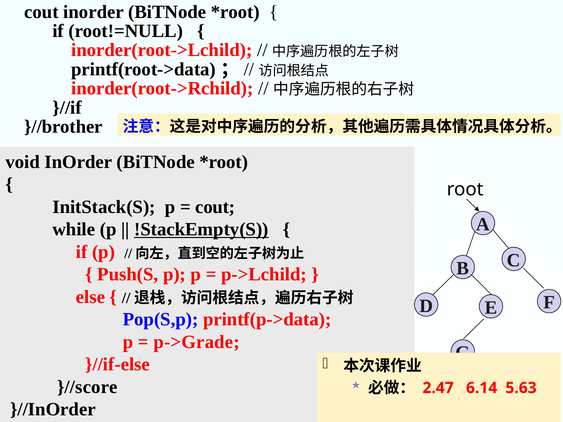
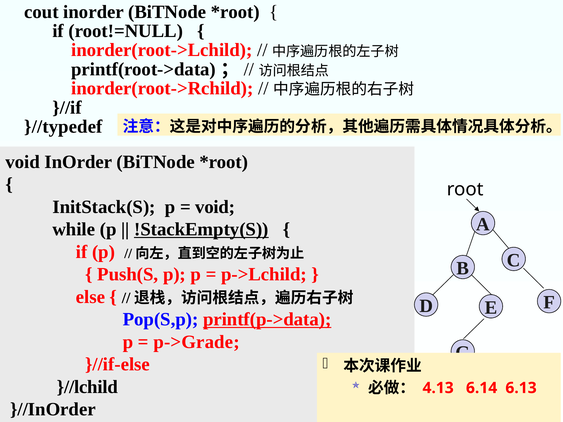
}//brother: }//brother -> }//typedef
cout at (215, 207): cout -> void
printf(p->data underline: none -> present
}//score: }//score -> }//lchild
2.47: 2.47 -> 4.13
5.63: 5.63 -> 6.13
